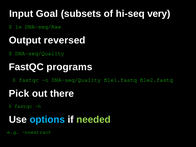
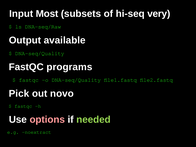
Goal: Goal -> Most
reversed: reversed -> available
there: there -> novo
options colour: light blue -> pink
